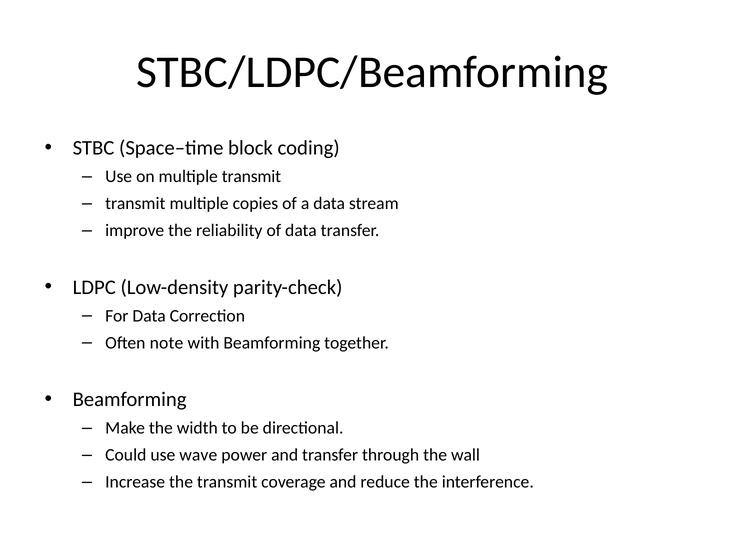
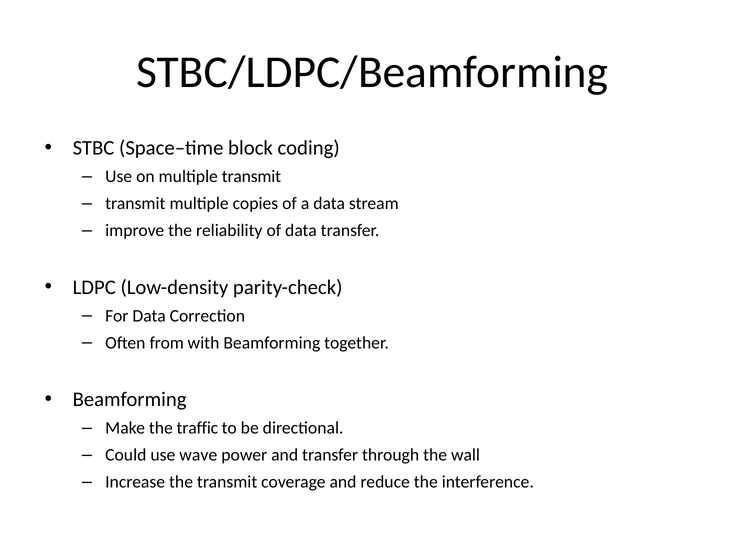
note: note -> from
width: width -> traffic
